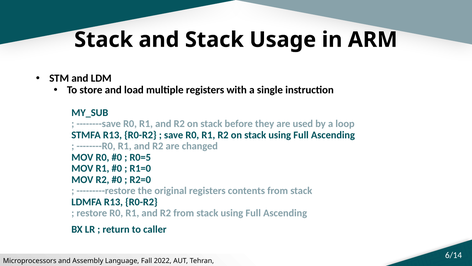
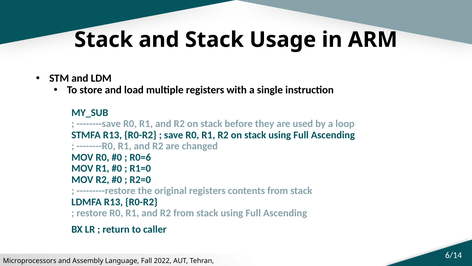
R0=5: R0=5 -> R0=6
